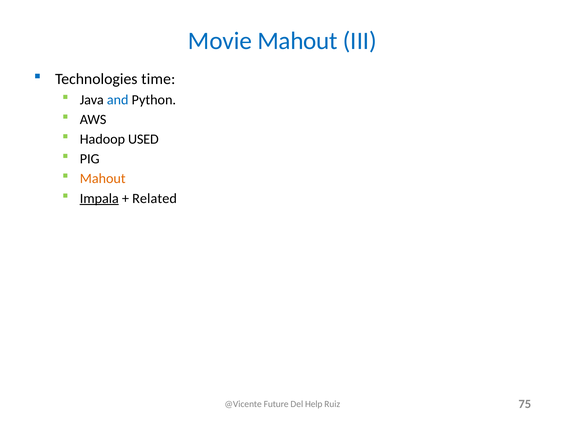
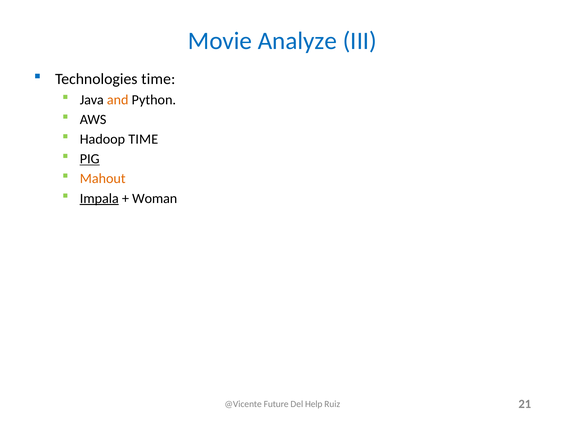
Movie Mahout: Mahout -> Analyze
and colour: blue -> orange
Hadoop USED: USED -> TIME
PIG underline: none -> present
Related: Related -> Woman
75: 75 -> 21
